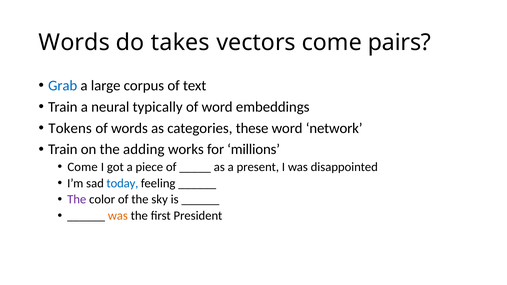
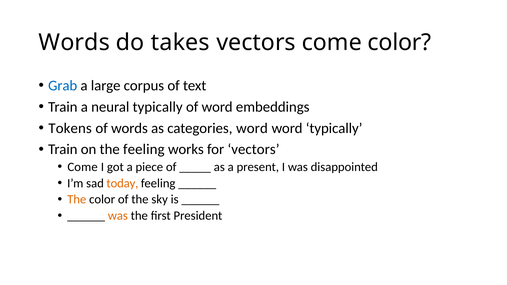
come pairs: pairs -> color
categories these: these -> word
word network: network -> typically
the adding: adding -> feeling
for millions: millions -> vectors
today colour: blue -> orange
The at (77, 200) colour: purple -> orange
